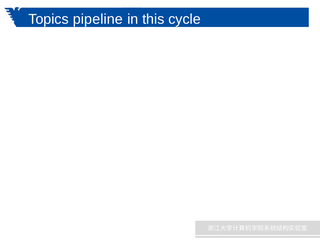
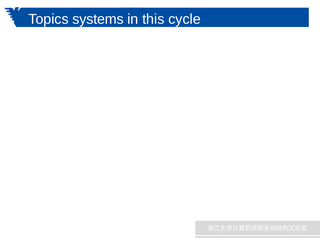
Topics pipeline: pipeline -> systems
